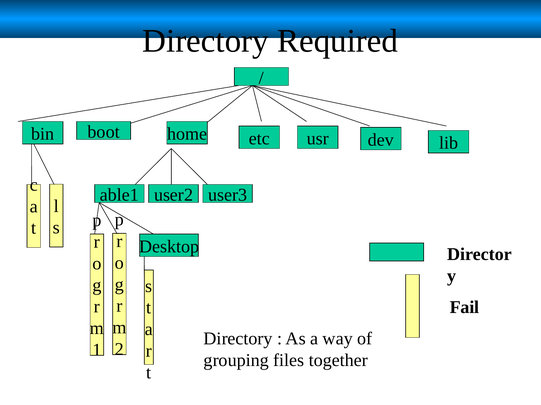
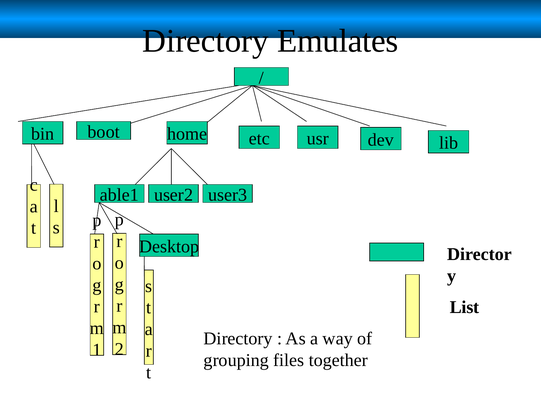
Required: Required -> Emulates
Fail: Fail -> List
